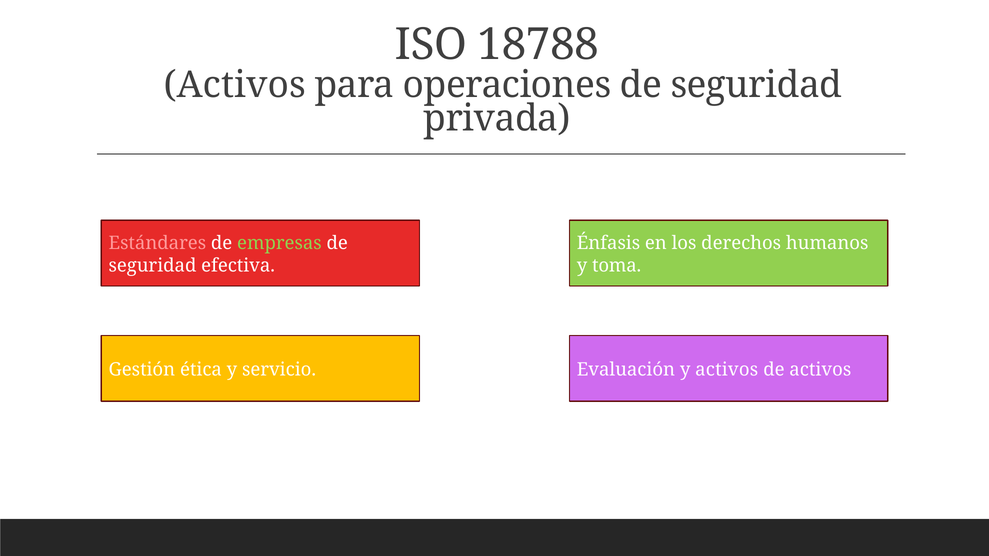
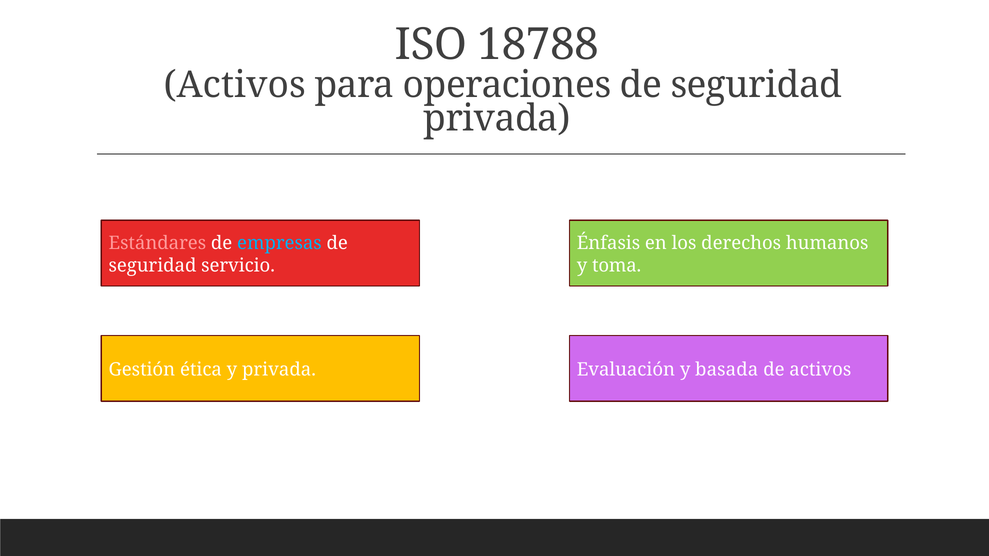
empresas colour: light green -> light blue
efectiva: efectiva -> servicio
y servicio: servicio -> privada
y activos: activos -> basada
